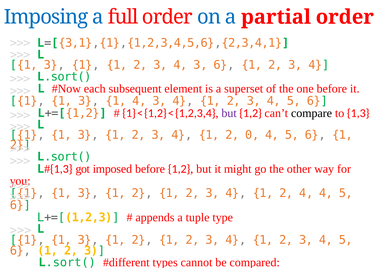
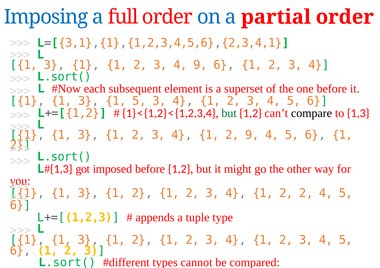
3 4 3: 3 -> 9
1 4: 4 -> 5
but at (229, 113) colour: purple -> green
2 0: 0 -> 9
2 4: 4 -> 2
